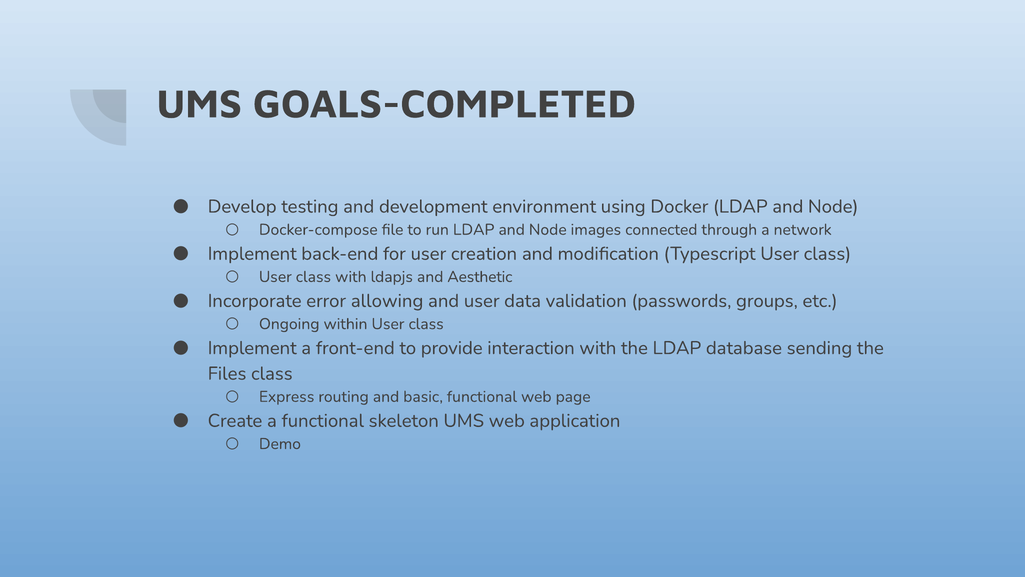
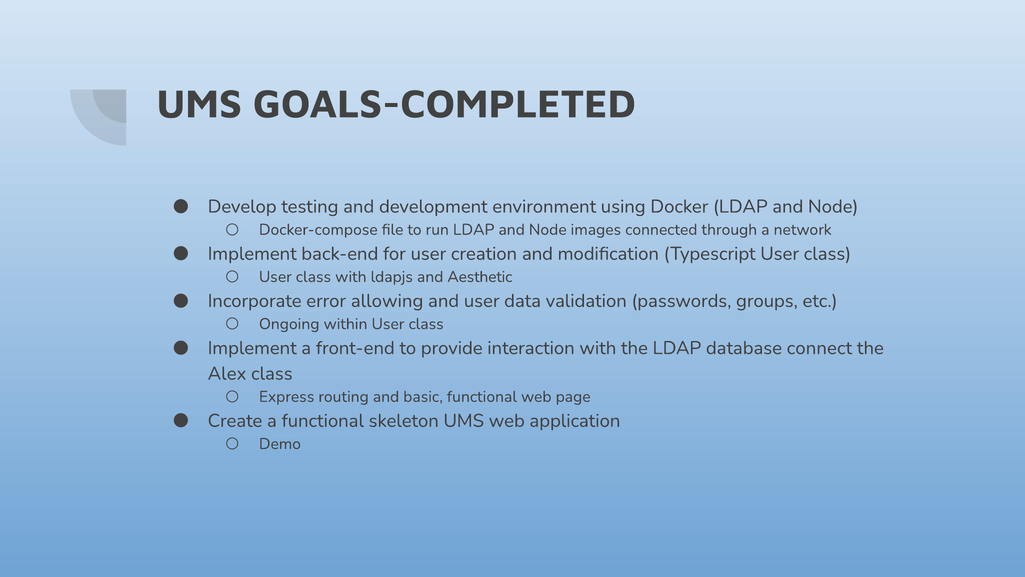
sending: sending -> connect
Files: Files -> Alex
